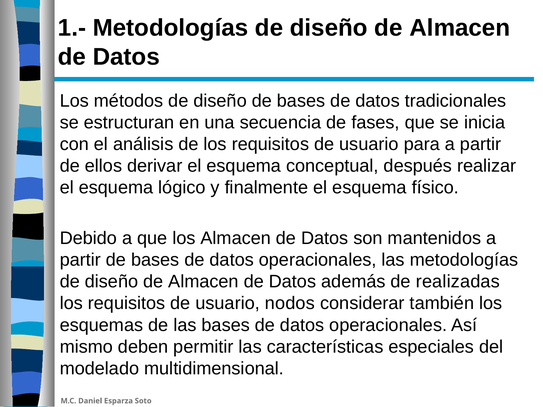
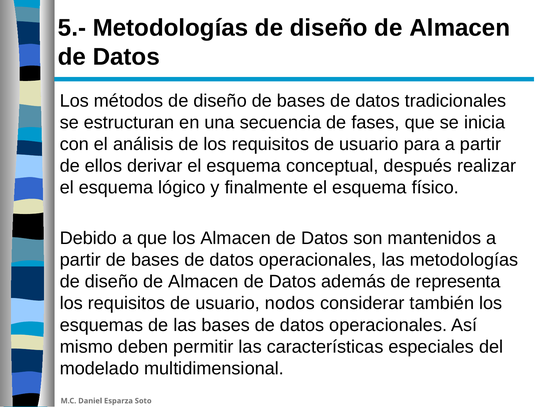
1.-: 1.- -> 5.-
realizadas: realizadas -> representa
